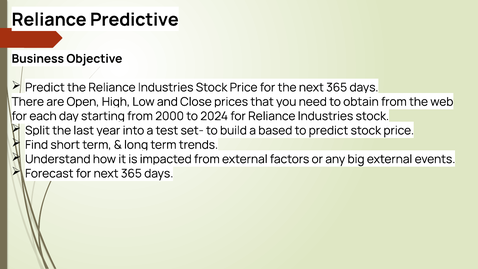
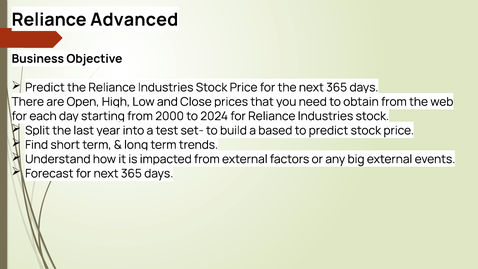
Predictive: Predictive -> Advanced
